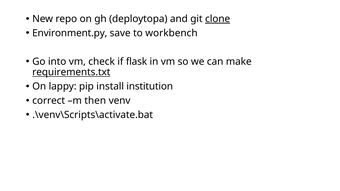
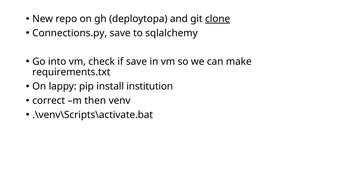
Environment.py: Environment.py -> Connections.py
workbench: workbench -> sqlalchemy
if flask: flask -> save
requirements.txt underline: present -> none
